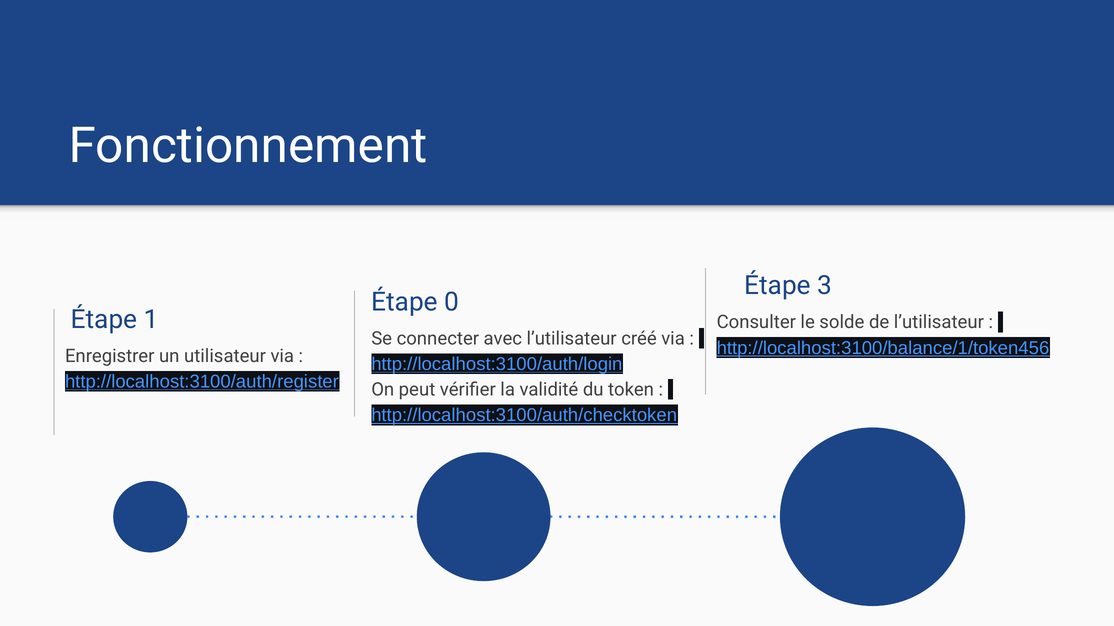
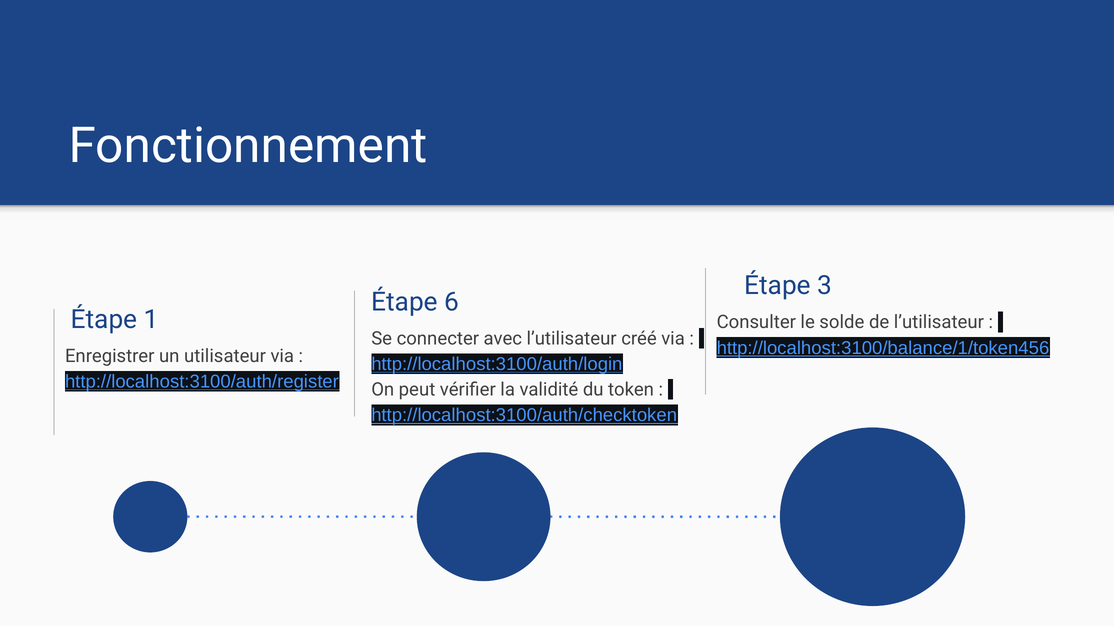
0: 0 -> 6
